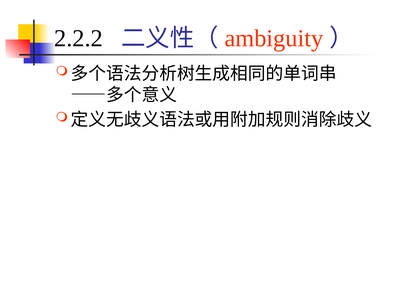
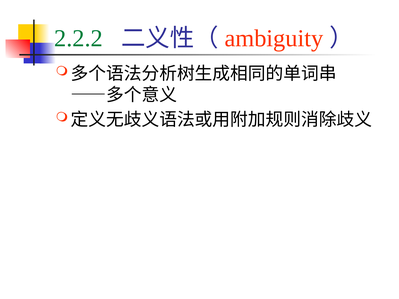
2.2.2 colour: black -> green
